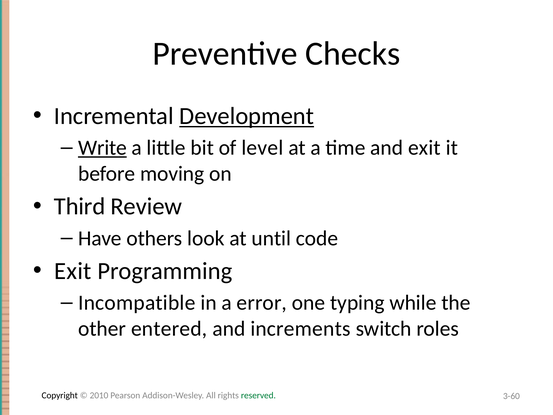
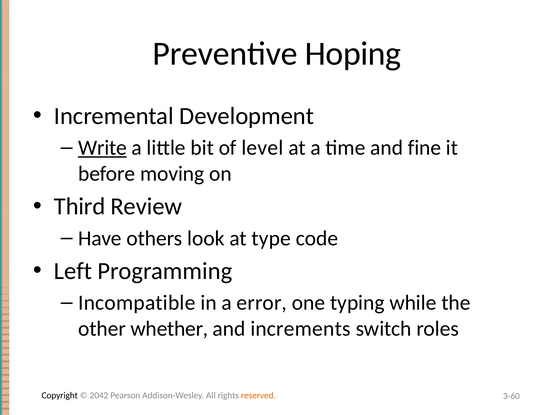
Checks: Checks -> Hoping
Development underline: present -> none
and exit: exit -> fine
until: until -> type
Exit at (73, 271): Exit -> Left
entered: entered -> whether
2010: 2010 -> 2042
reserved colour: green -> orange
